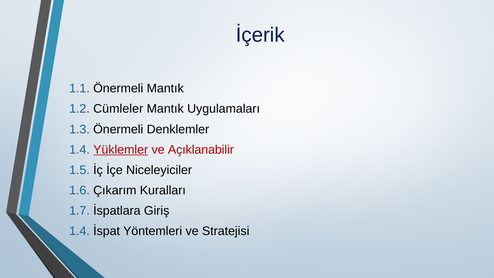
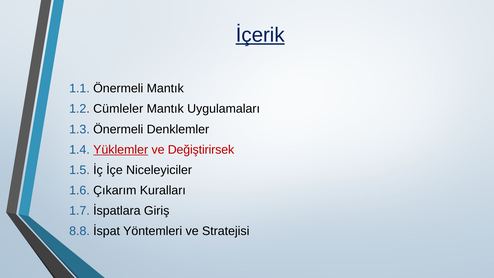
İçerik underline: none -> present
Açıklanabilir: Açıklanabilir -> Değiştirirsek
1.4 at (80, 231): 1.4 -> 8.8
